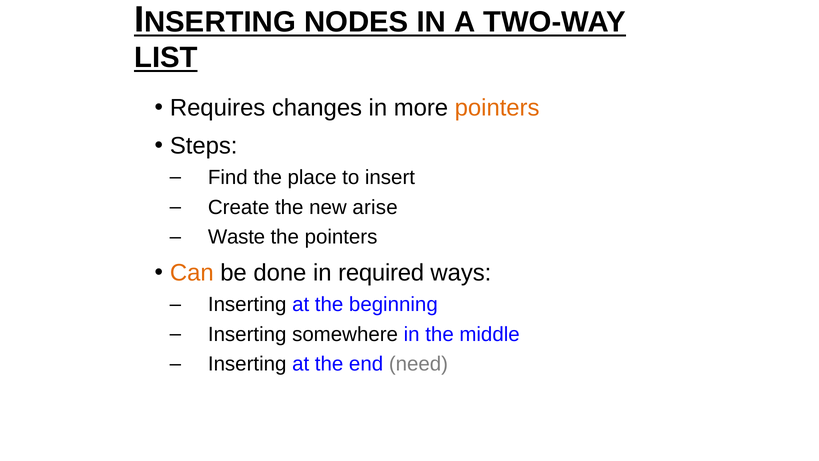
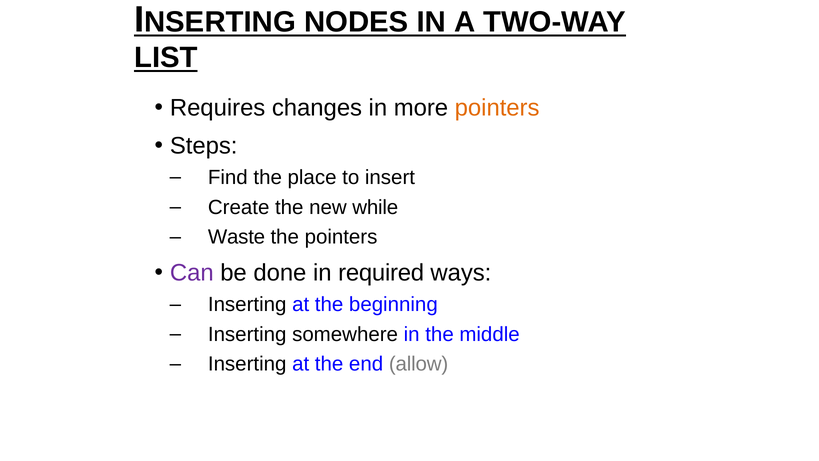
arise: arise -> while
Can colour: orange -> purple
need: need -> allow
